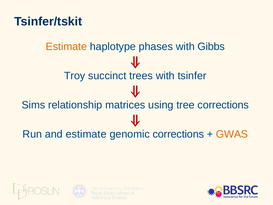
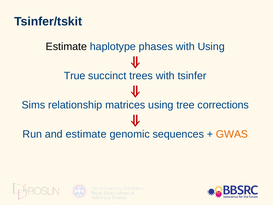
Estimate at (66, 47) colour: orange -> black
with Gibbs: Gibbs -> Using
Troy: Troy -> True
corrections at (178, 134): corrections -> sequences
